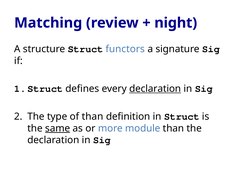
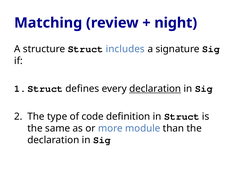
functors: functors -> includes
of than: than -> code
same underline: present -> none
